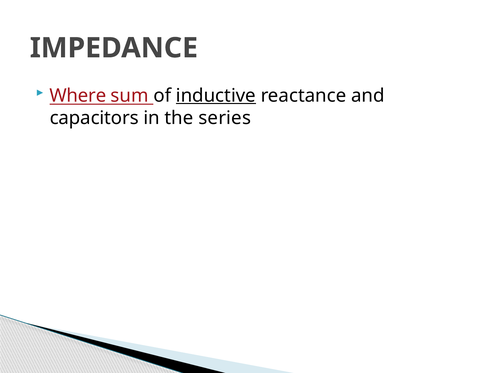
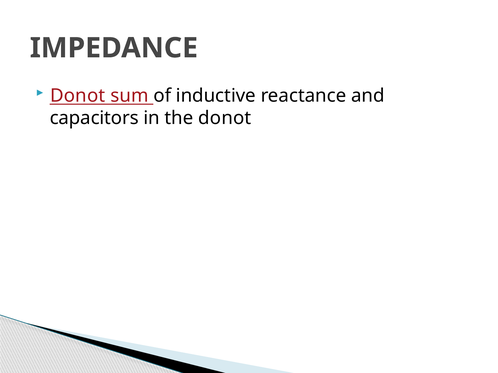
Where at (78, 96): Where -> Donot
inductive underline: present -> none
the series: series -> donot
